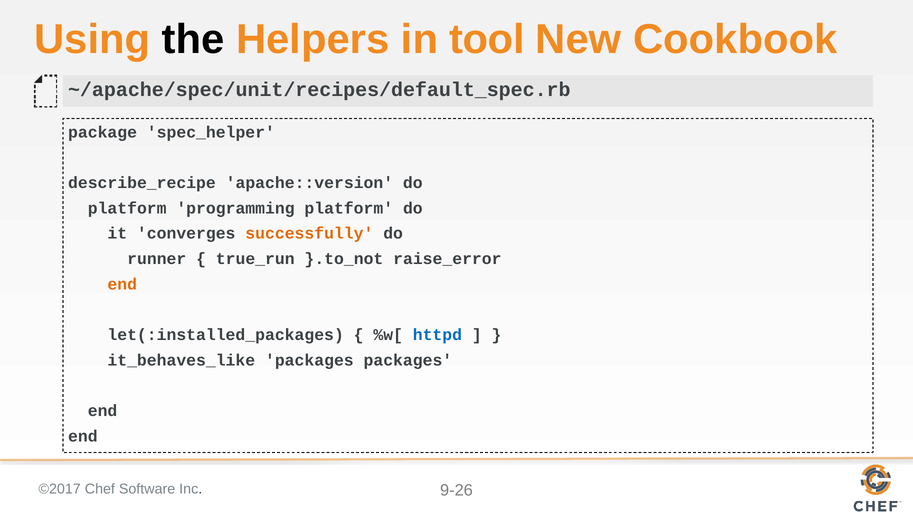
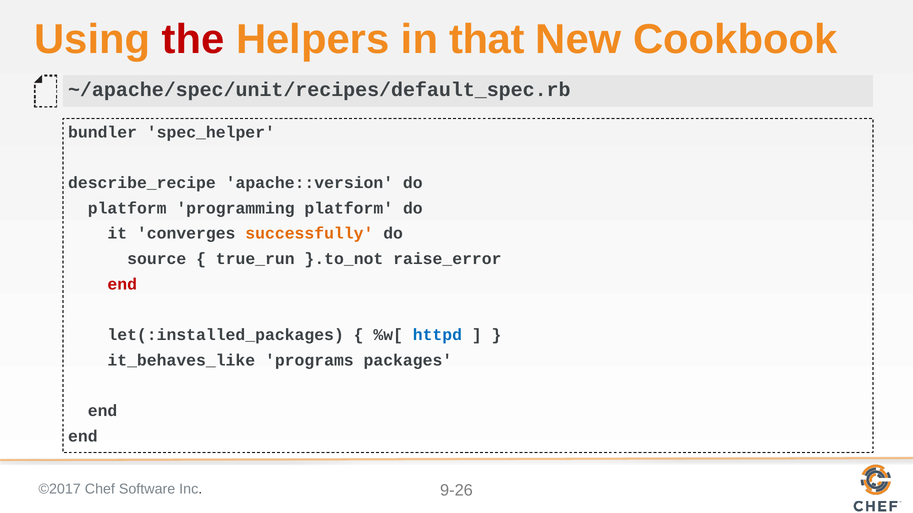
the colour: black -> red
tool: tool -> that
package: package -> bundler
runner: runner -> source
end at (122, 285) colour: orange -> red
it_behaves_like packages: packages -> programs
